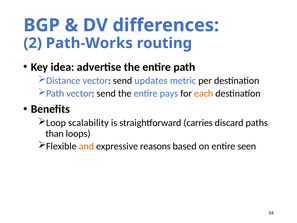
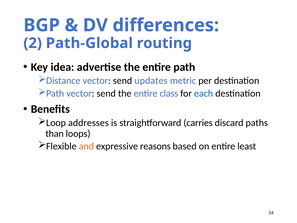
Path-Works: Path-Works -> Path-Global
pays: pays -> class
each colour: orange -> blue
scalability: scalability -> addresses
seen: seen -> least
